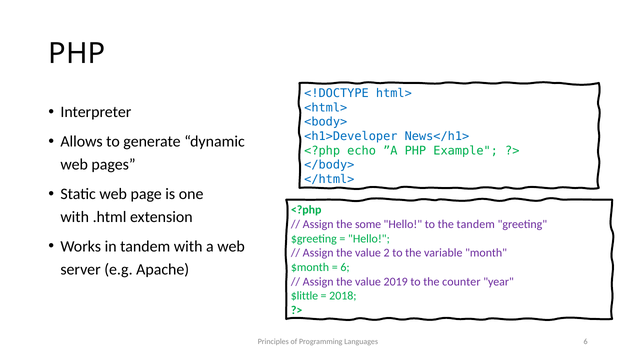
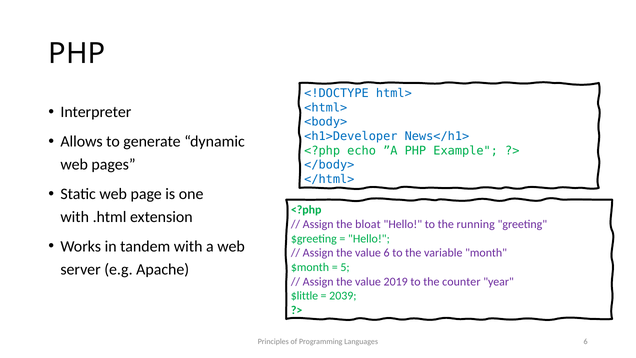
some: some -> bloat
the tandem: tandem -> running
value 2: 2 -> 6
6 at (345, 267): 6 -> 5
2018: 2018 -> 2039
